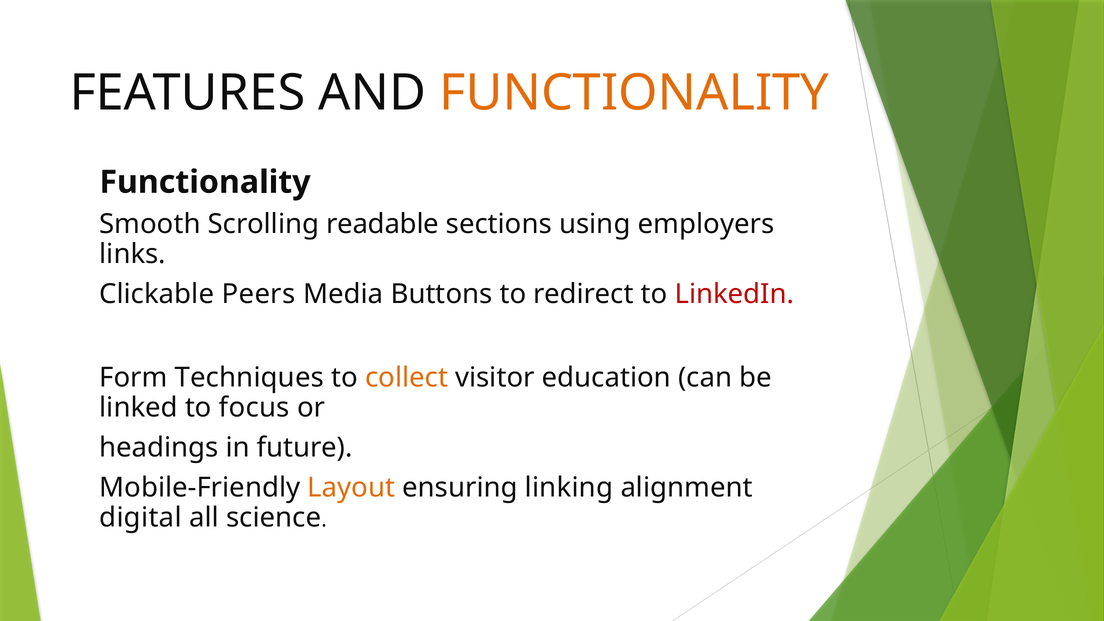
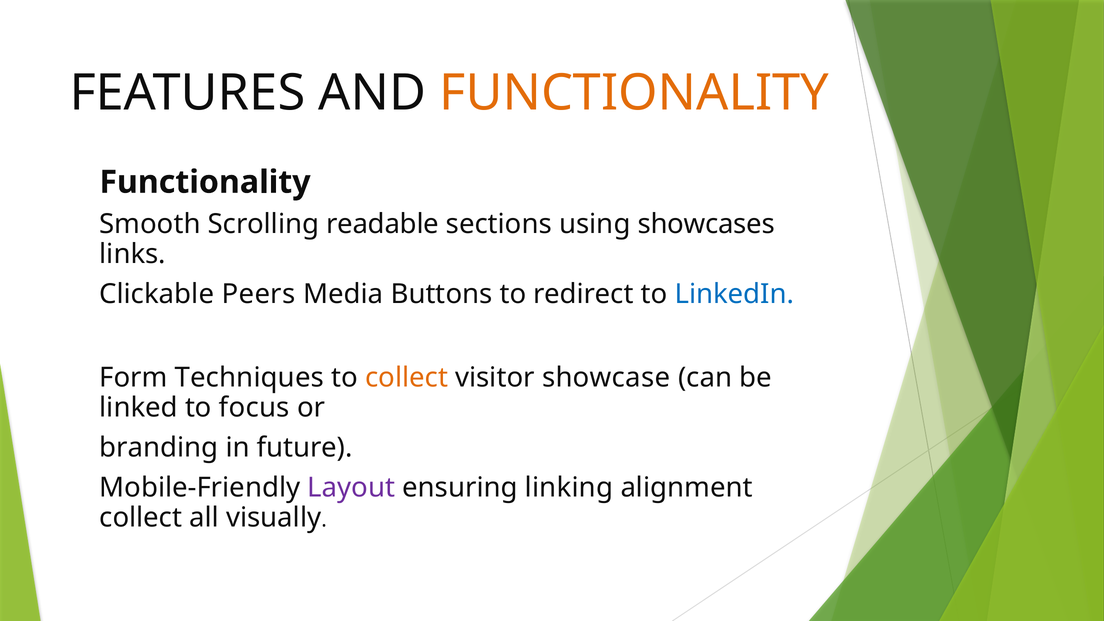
employers: employers -> showcases
LinkedIn colour: red -> blue
education: education -> showcase
headings: headings -> branding
Layout colour: orange -> purple
digital at (141, 518): digital -> collect
science: science -> visually
